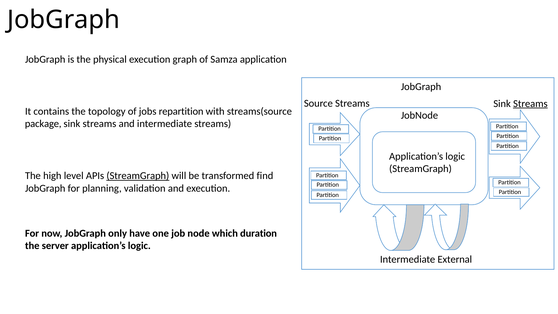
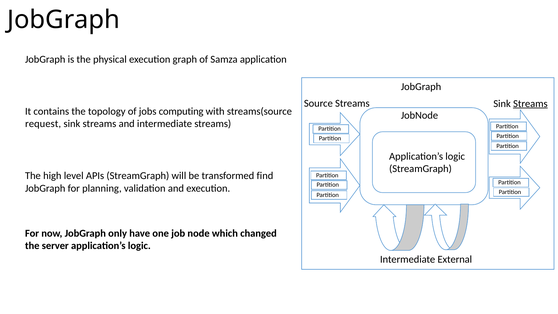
repartition: repartition -> computing
package: package -> request
StreamGraph at (138, 176) underline: present -> none
duration: duration -> changed
